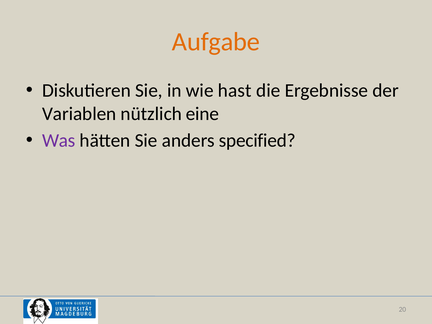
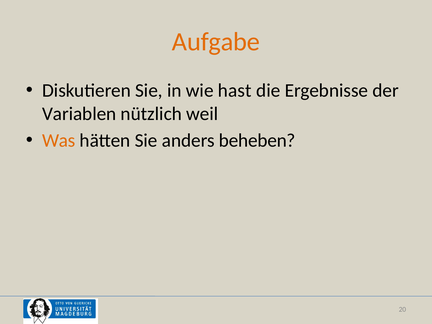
eine: eine -> weil
Was colour: purple -> orange
specified: specified -> beheben
